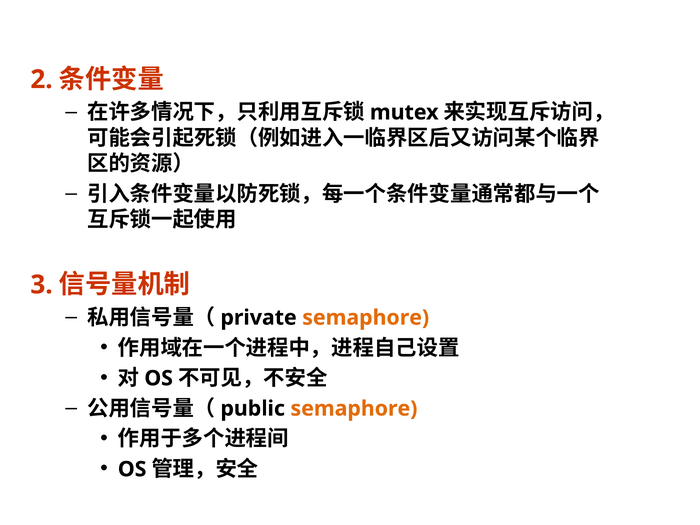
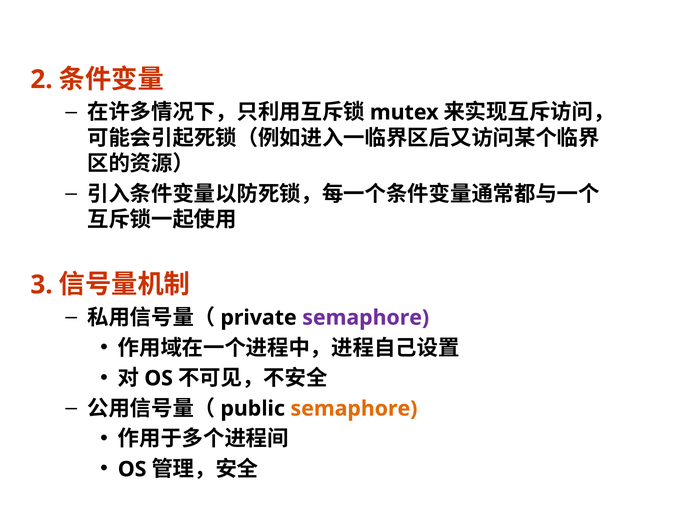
semaphore at (366, 318) colour: orange -> purple
